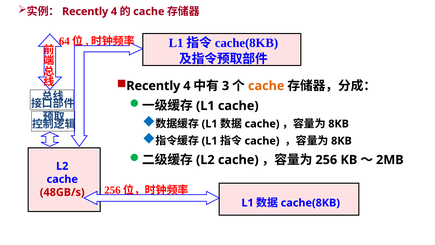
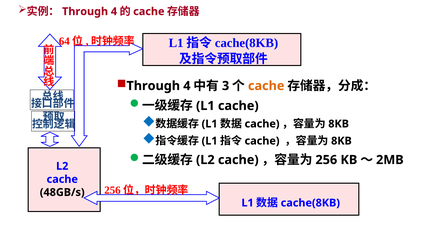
Recently at (85, 11): Recently -> Through
Recently at (153, 86): Recently -> Through
48GB/s colour: red -> black
